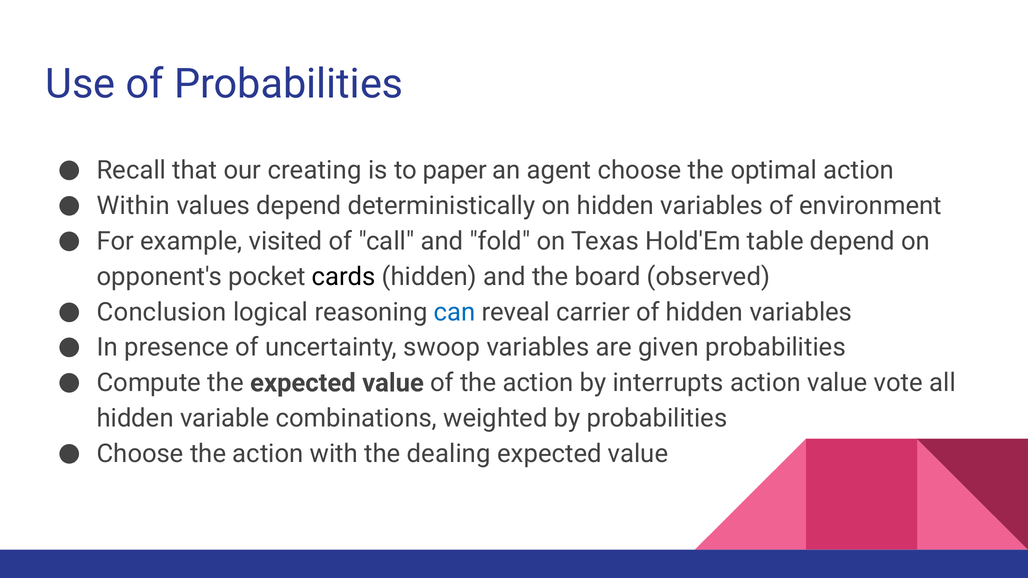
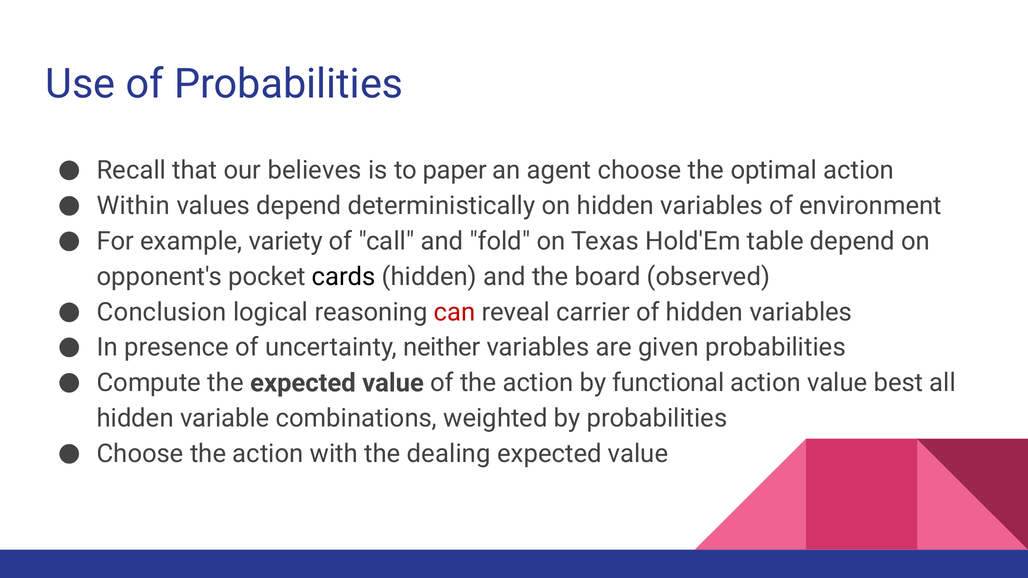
creating: creating -> believes
visited: visited -> variety
can colour: blue -> red
swoop: swoop -> neither
interrupts: interrupts -> functional
vote: vote -> best
